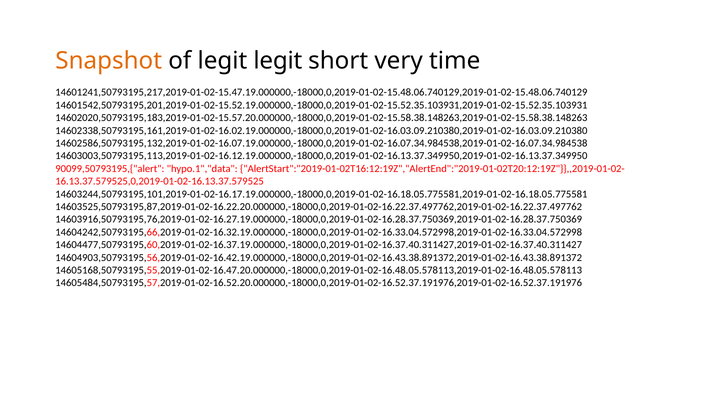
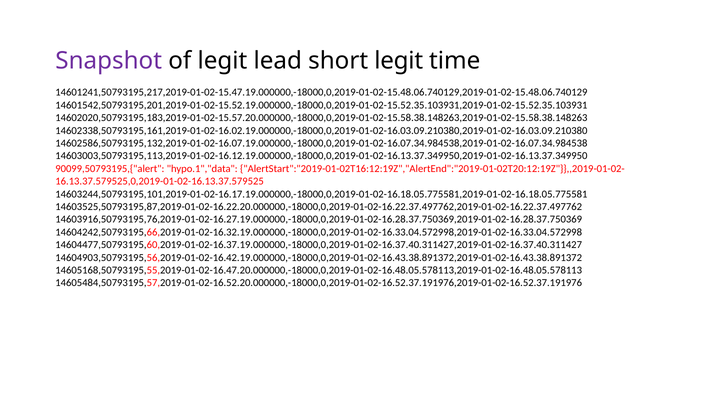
Snapshot colour: orange -> purple
legit legit: legit -> lead
short very: very -> legit
